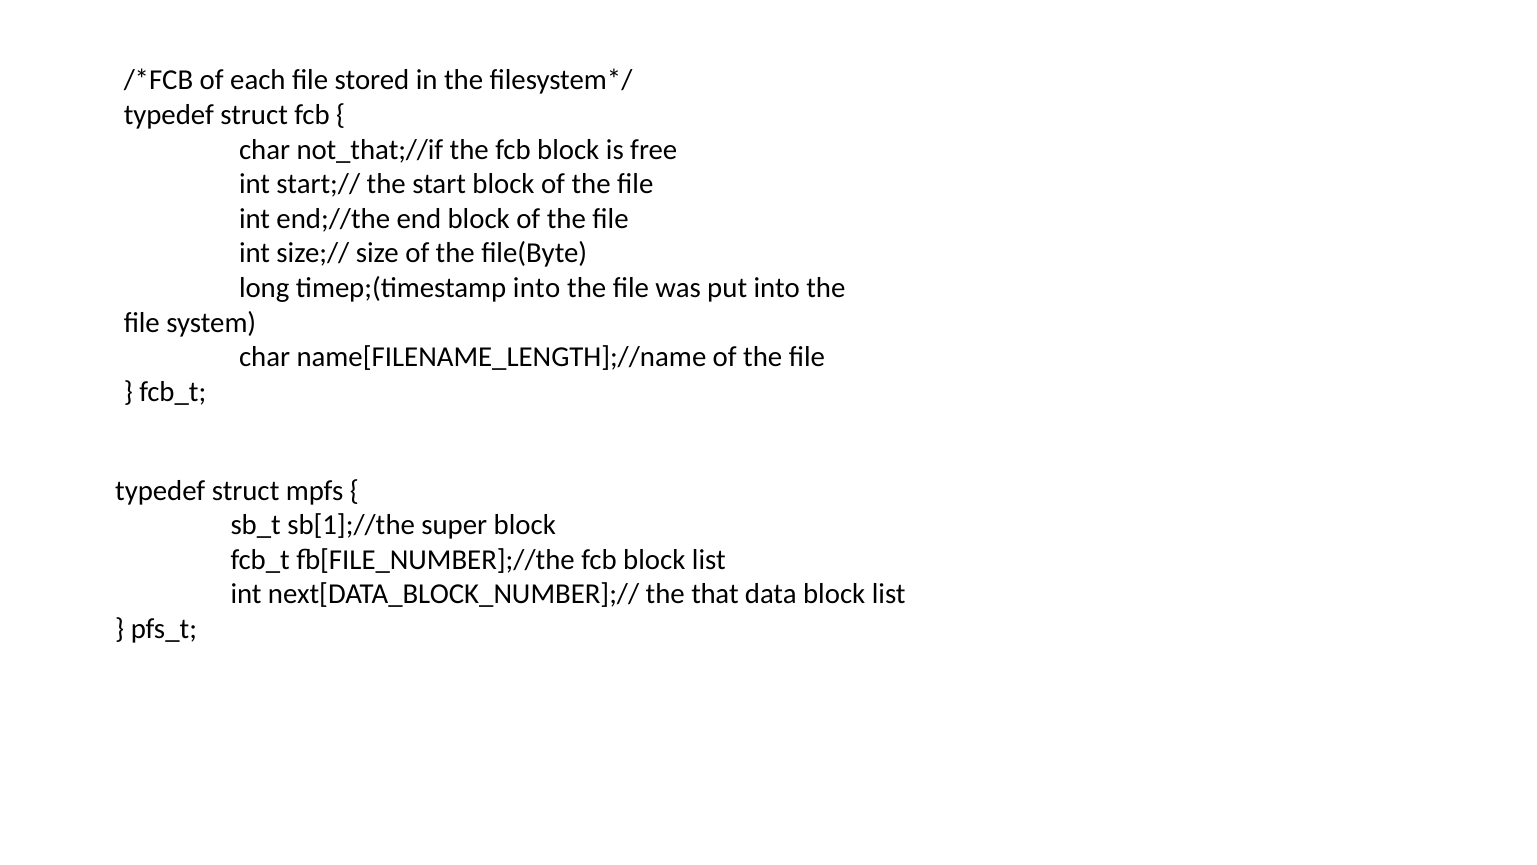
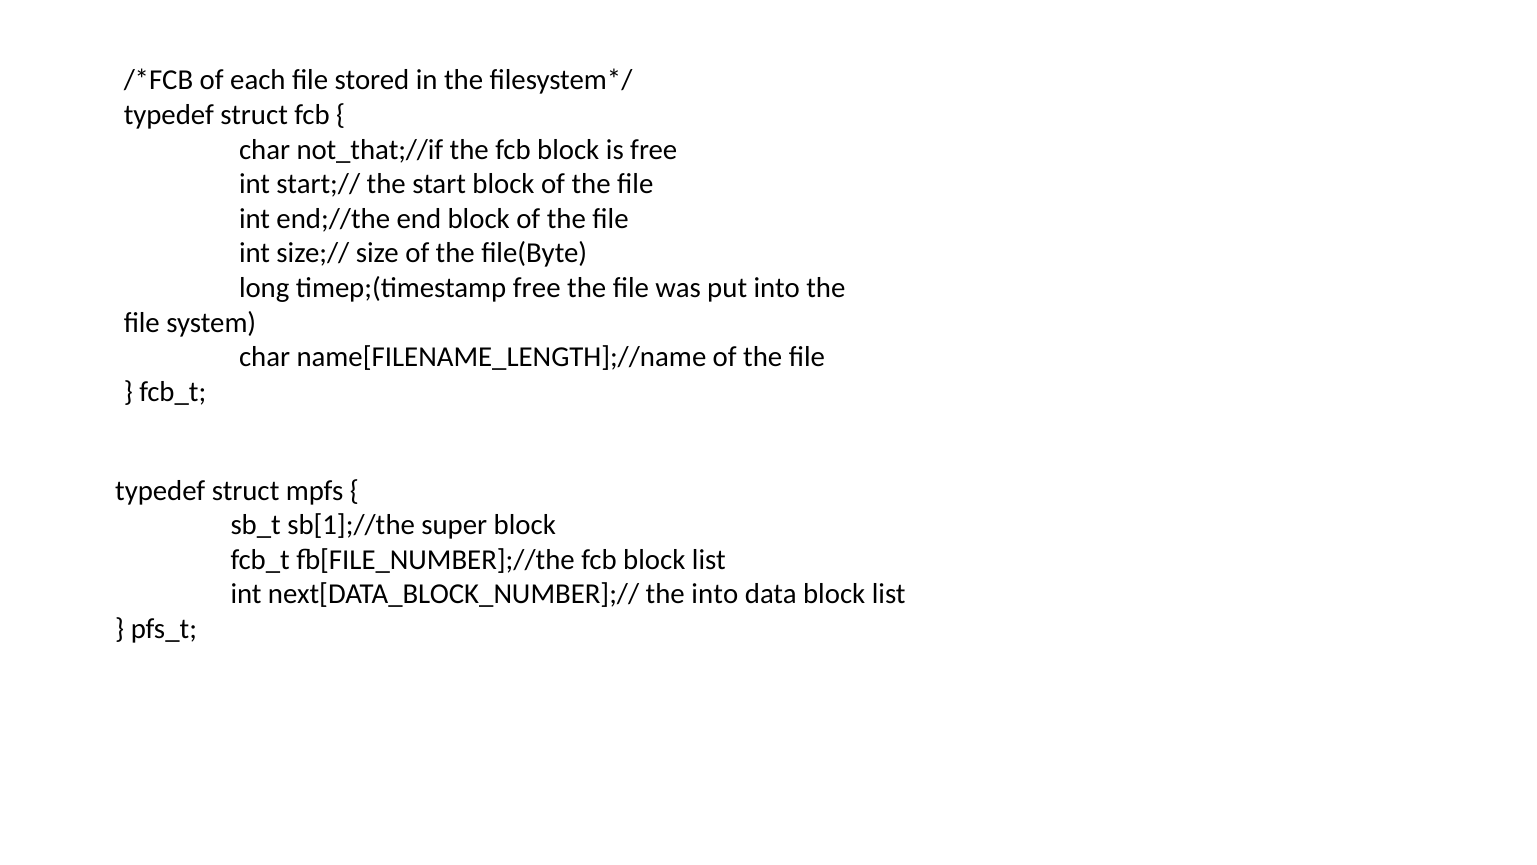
timep;(timestamp into: into -> free
the that: that -> into
